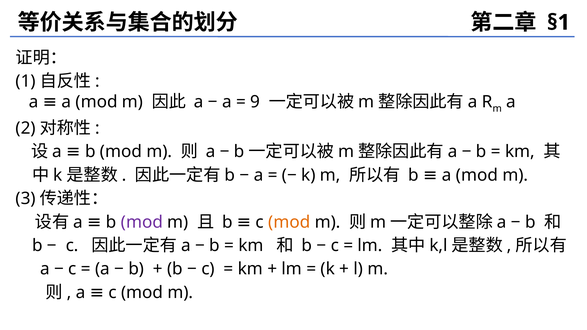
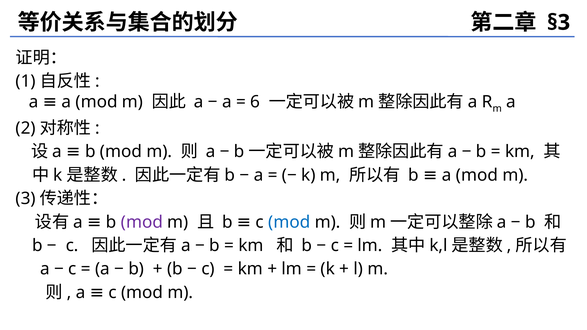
§1: §1 -> §3
9: 9 -> 6
mod at (289, 222) colour: orange -> blue
